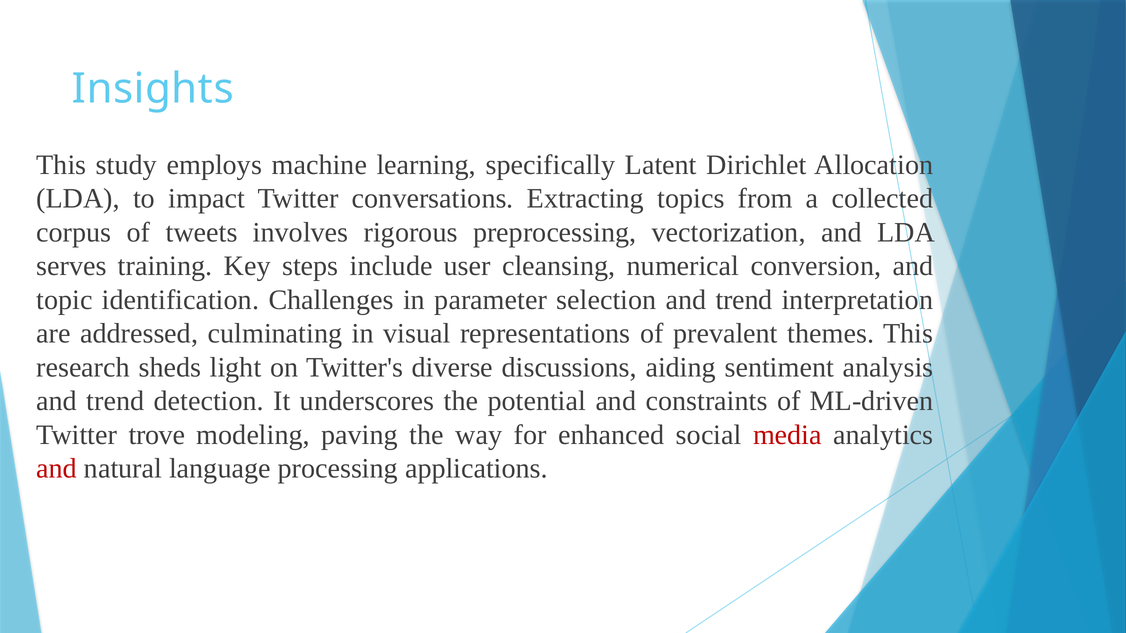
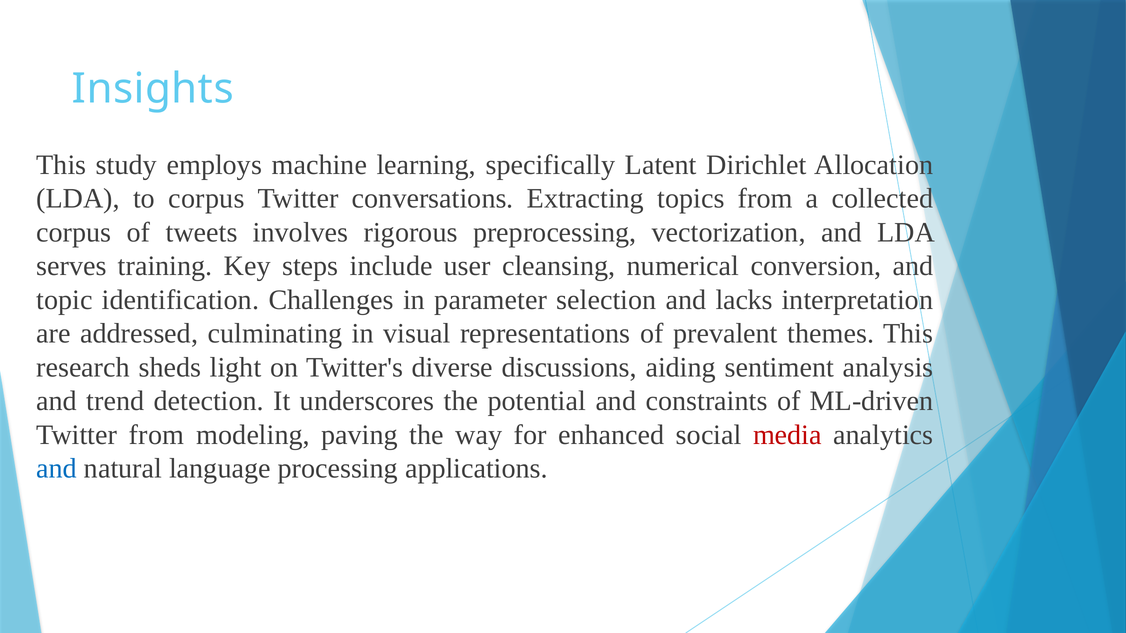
to impact: impact -> corpus
selection and trend: trend -> lacks
Twitter trove: trove -> from
and at (57, 469) colour: red -> blue
